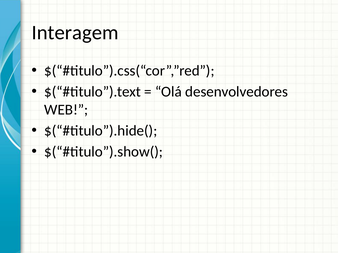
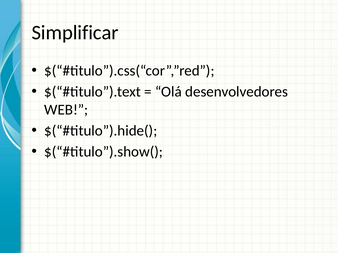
Interagem: Interagem -> Simplificar
